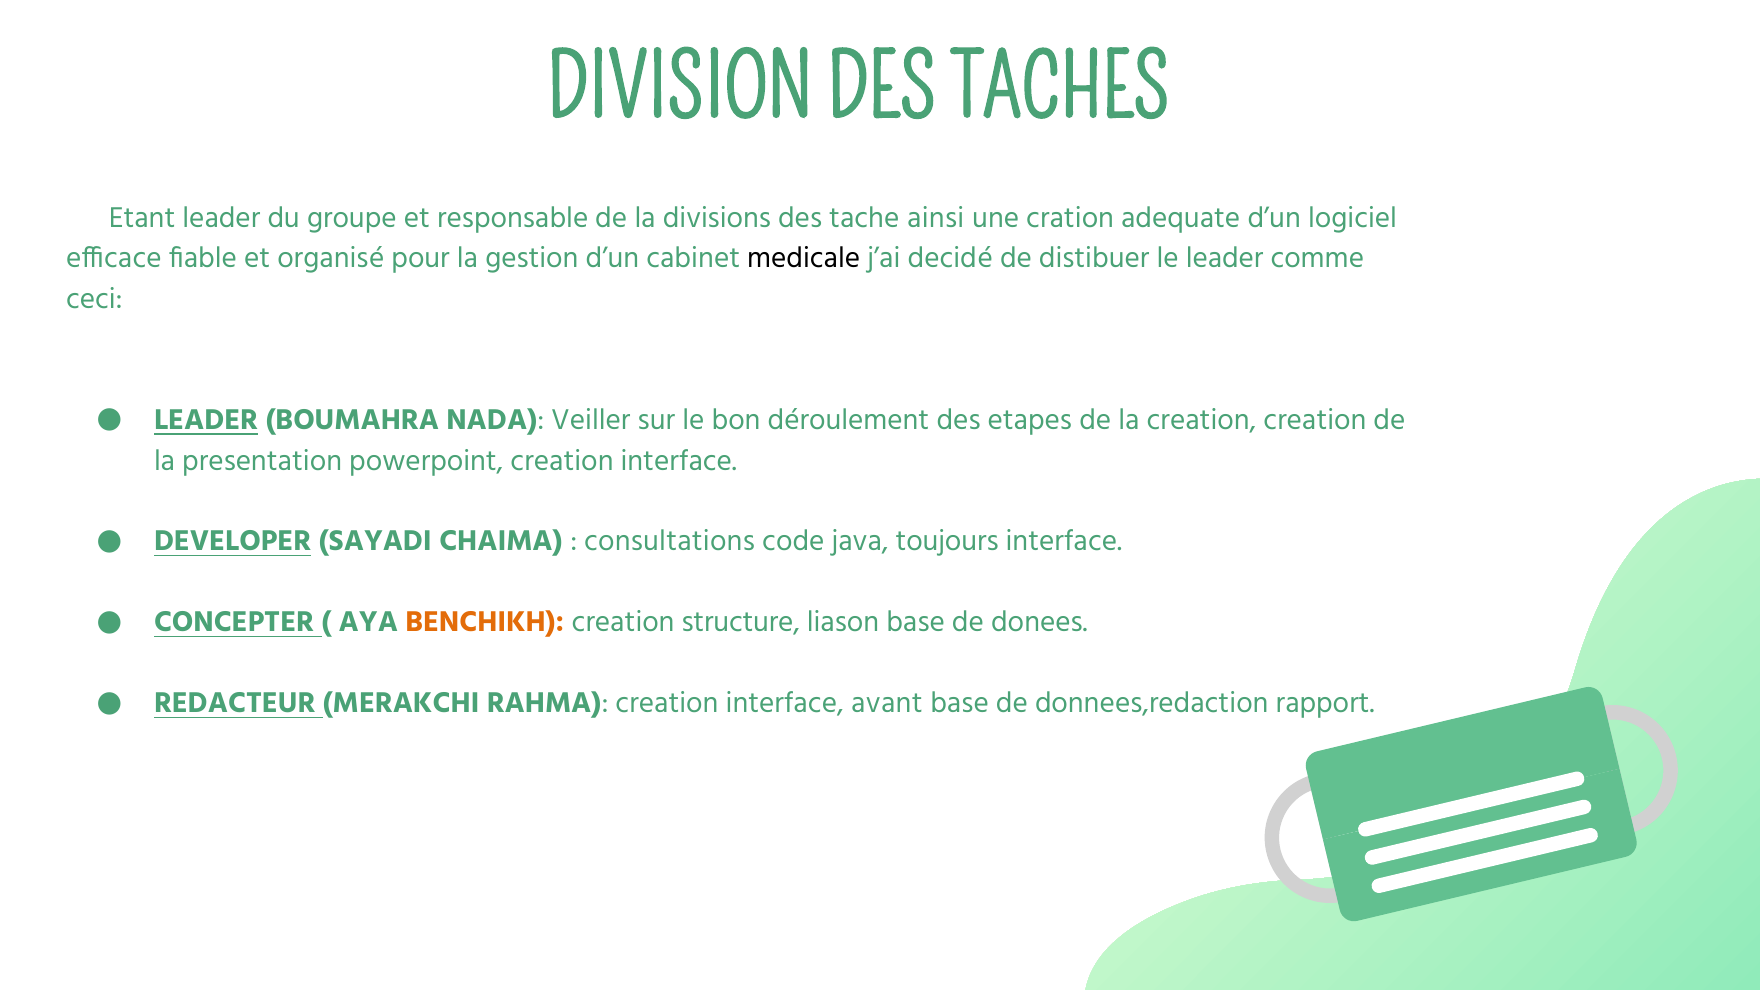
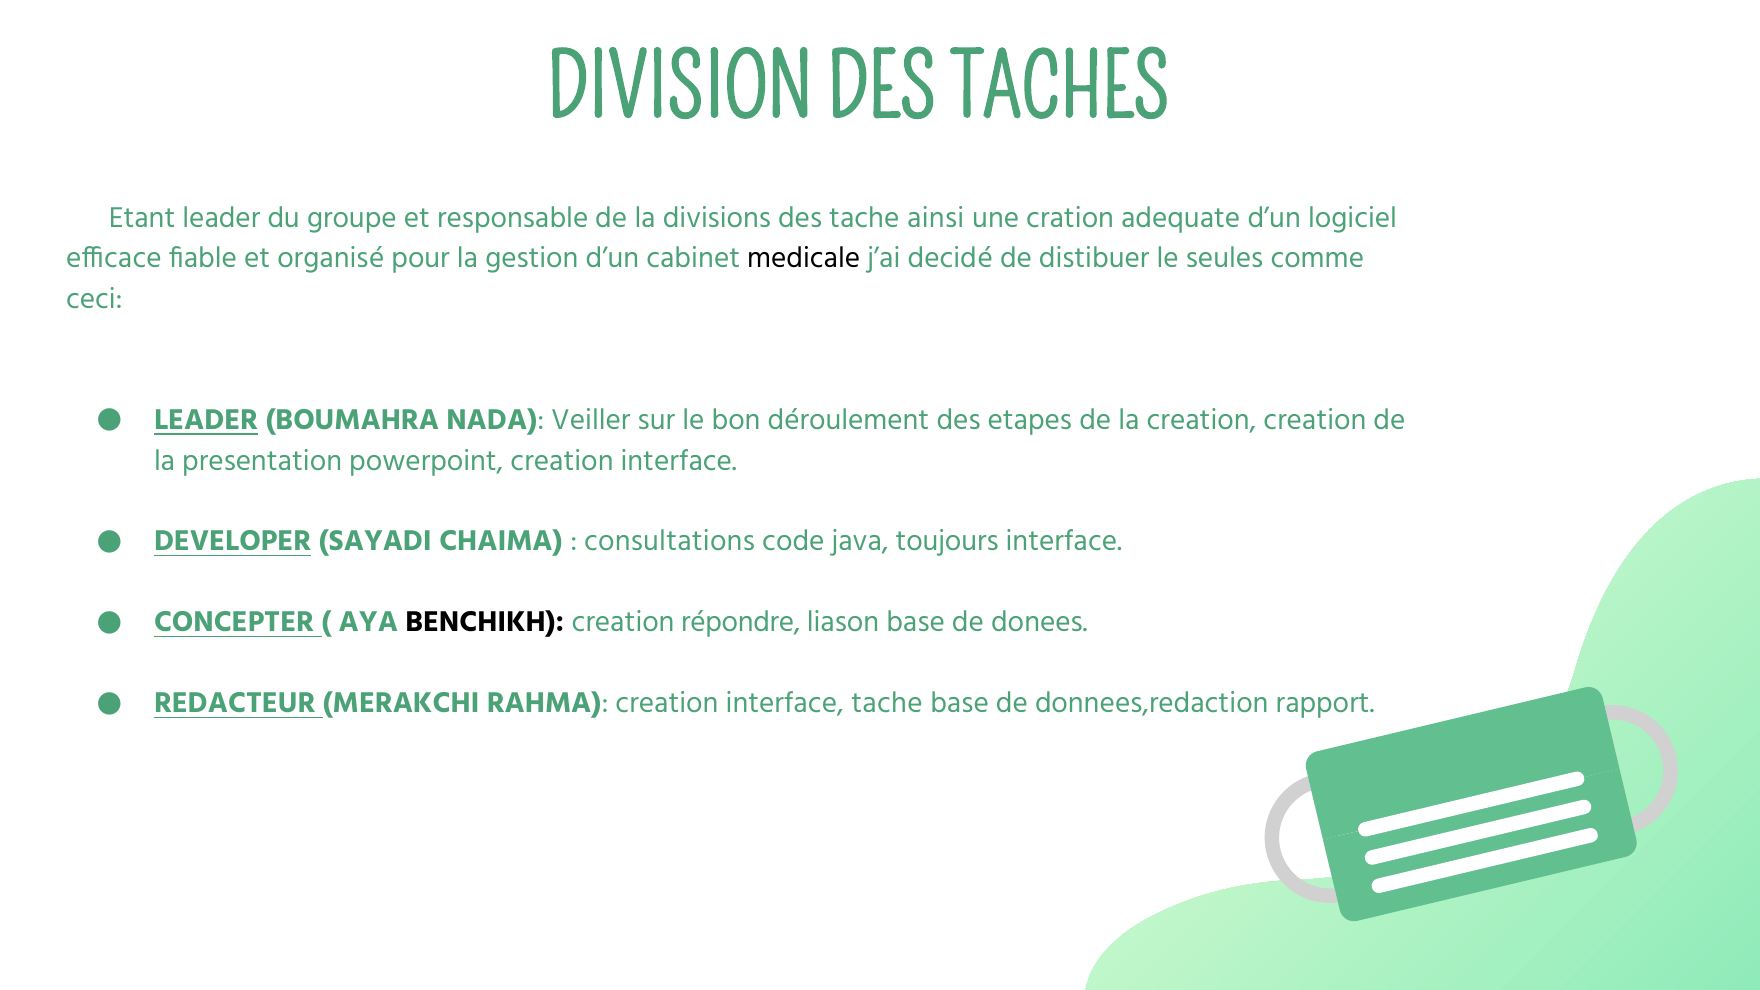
le leader: leader -> seules
BENCHIKH colour: orange -> black
structure: structure -> répondre
interface avant: avant -> tache
